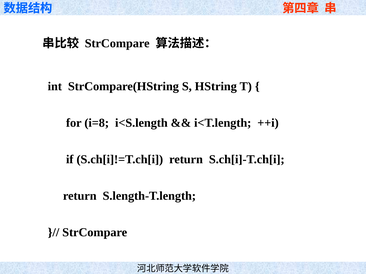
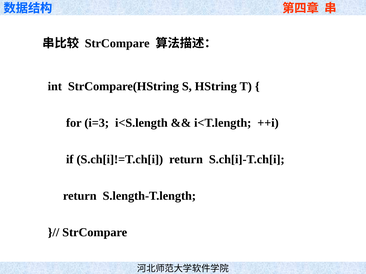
i=8: i=8 -> i=3
